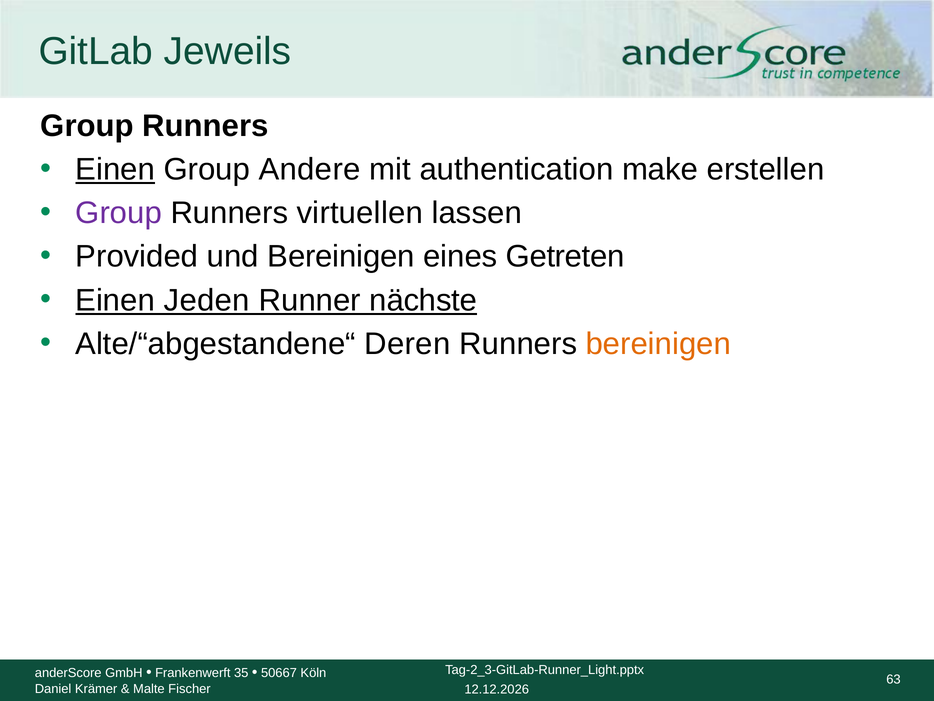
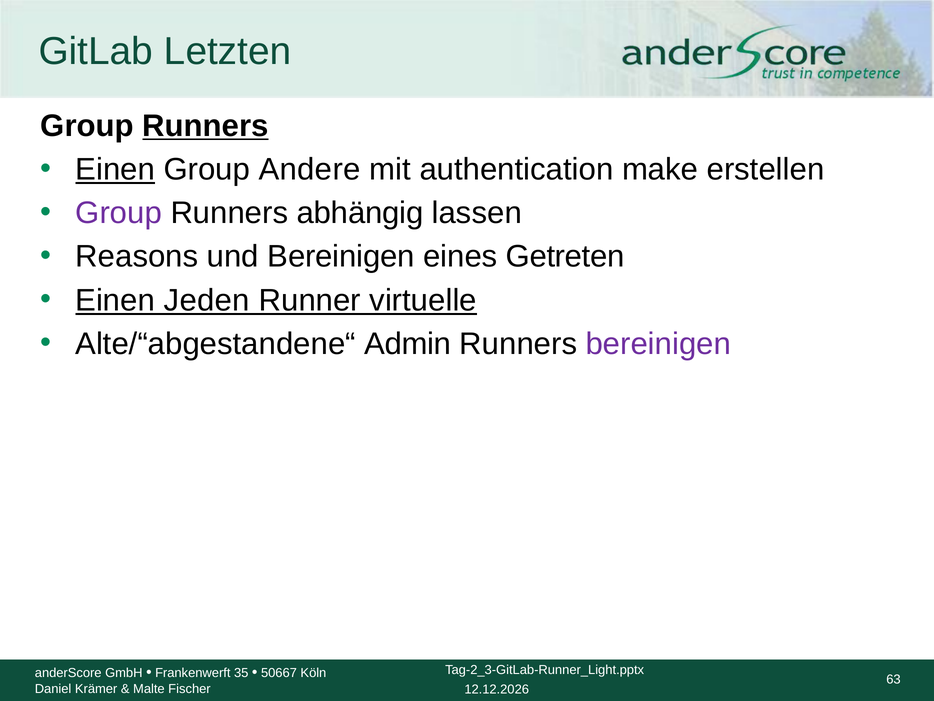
Jeweils: Jeweils -> Letzten
Runners at (205, 126) underline: none -> present
virtuellen: virtuellen -> abhängig
Provided: Provided -> Reasons
nächste: nächste -> virtuelle
Deren: Deren -> Admin
bereinigen at (658, 344) colour: orange -> purple
